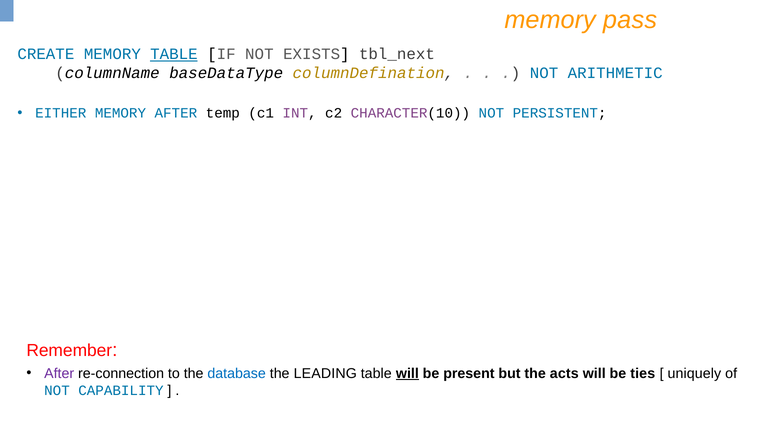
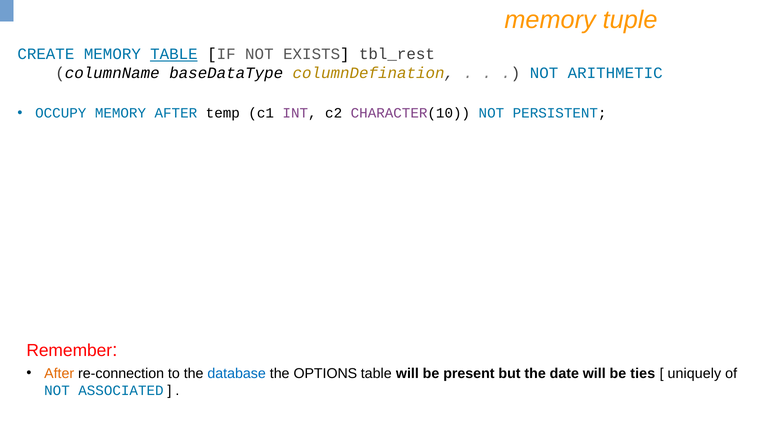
pass: pass -> tuple
tbl_next: tbl_next -> tbl_rest
EITHER: EITHER -> OCCUPY
After at (59, 373) colour: purple -> orange
LEADING: LEADING -> OPTIONS
will at (407, 373) underline: present -> none
acts: acts -> date
CAPABILITY: CAPABILITY -> ASSOCIATED
